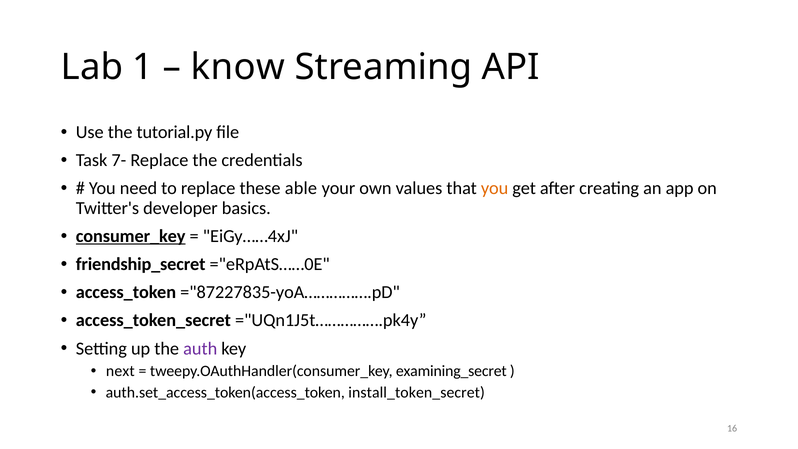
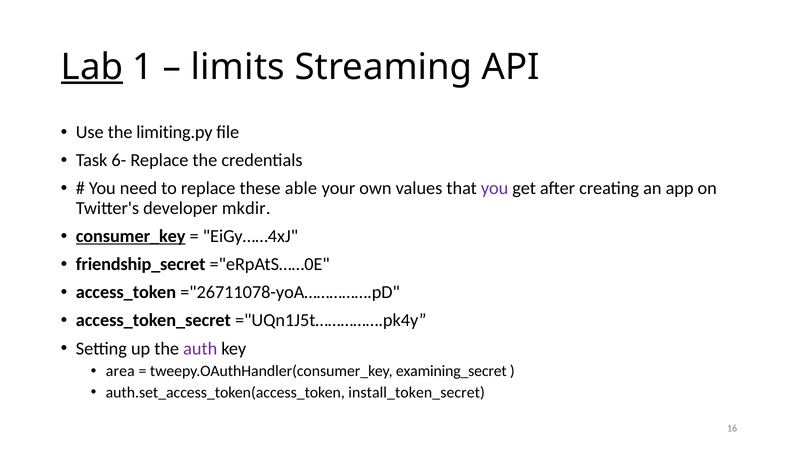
Lab underline: none -> present
know: know -> limits
tutorial.py: tutorial.py -> limiting.py
7-: 7- -> 6-
you at (495, 188) colour: orange -> purple
basics: basics -> mkdir
="87227835-yoA…………….pD: ="87227835-yoA…………….pD -> ="26711078-yoA…………….pD
next: next -> area
